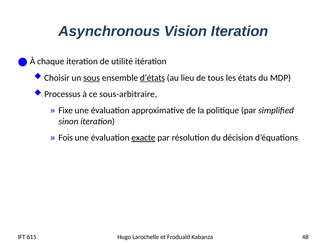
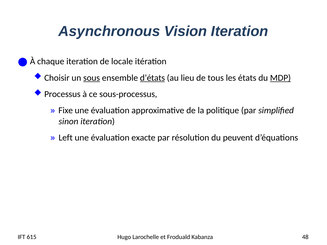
utilité: utilité -> locale
MDP underline: none -> present
sous-arbitraire: sous-arbitraire -> sous-processus
Fois: Fois -> Left
exacte underline: present -> none
décision: décision -> peuvent
